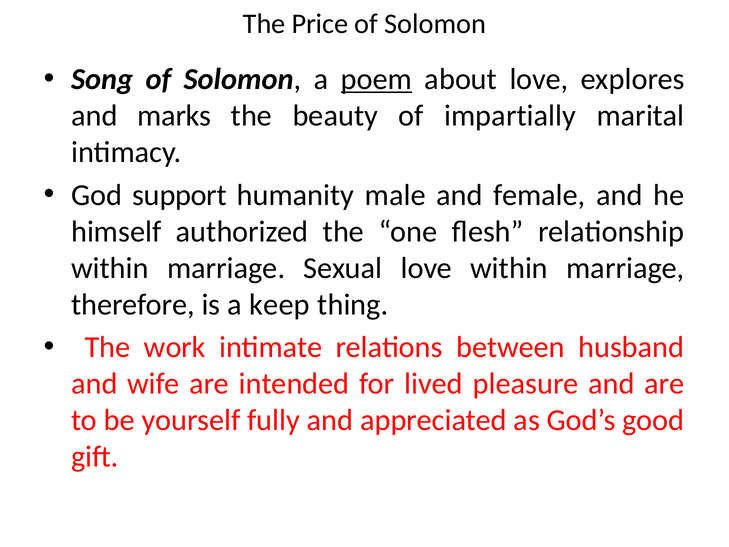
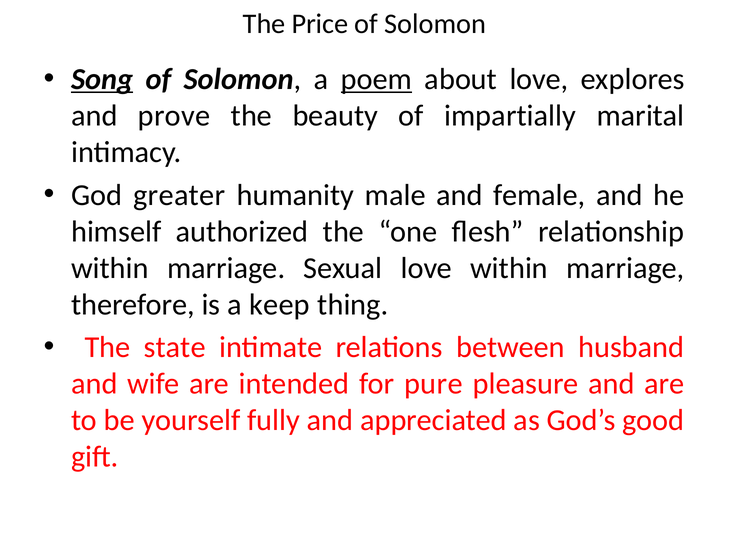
Song underline: none -> present
marks: marks -> prove
support: support -> greater
work: work -> state
lived: lived -> pure
